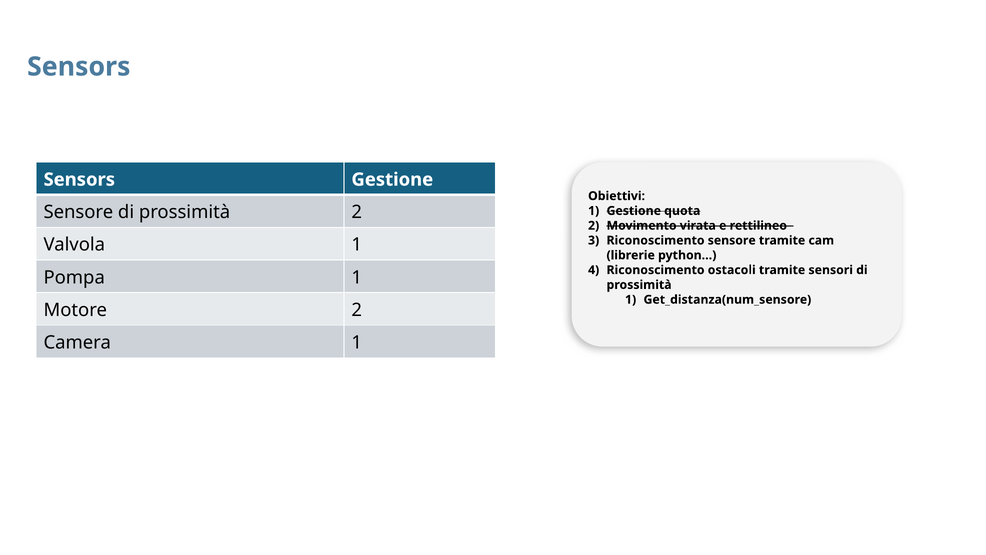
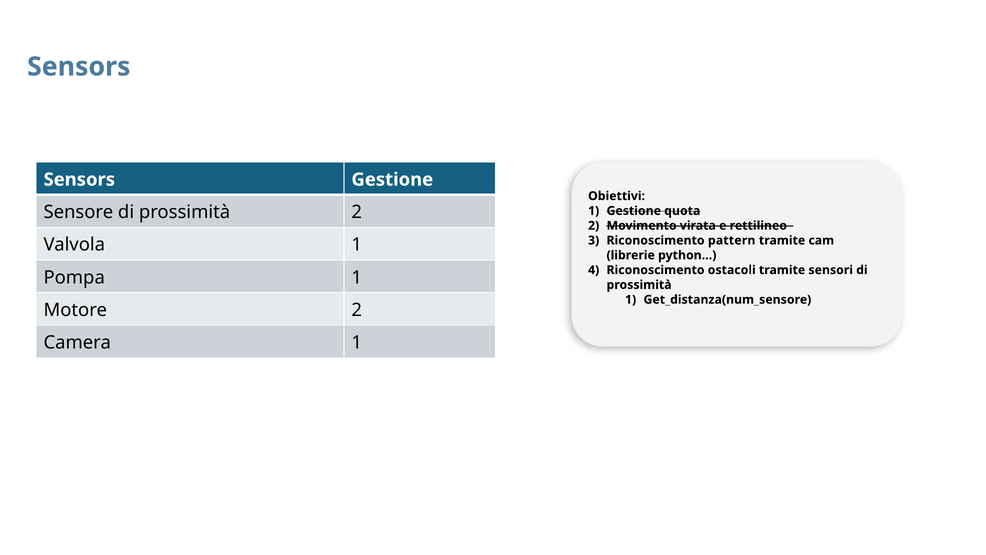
Riconoscimento sensore: sensore -> pattern
